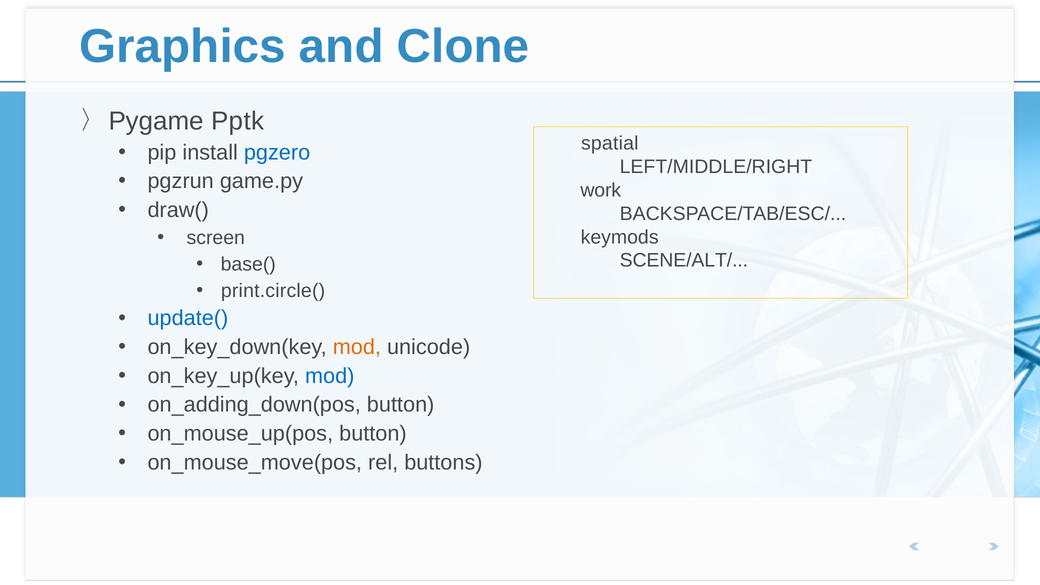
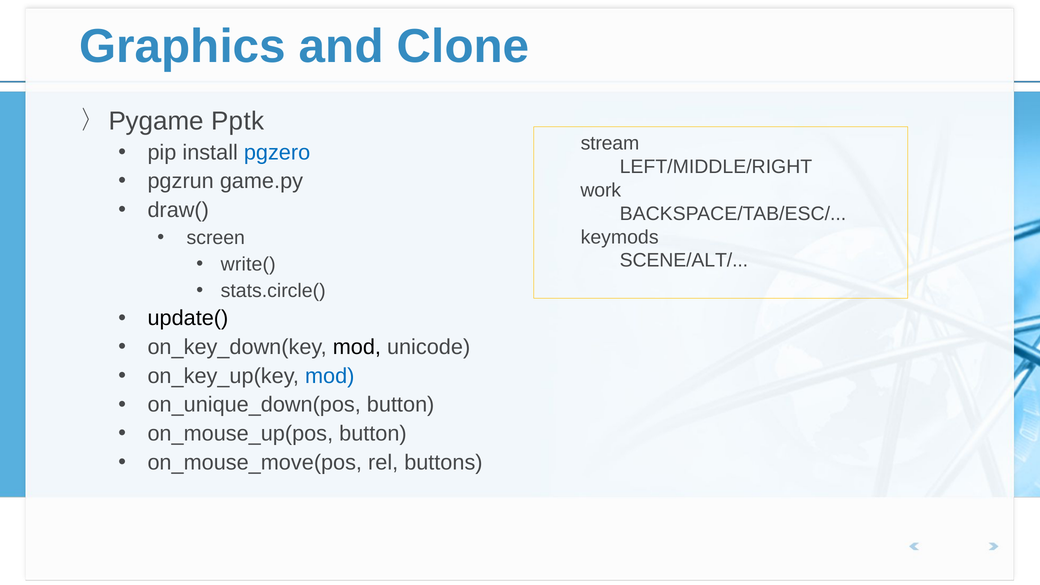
spatial: spatial -> stream
base(: base( -> write(
print.circle(: print.circle( -> stats.circle(
update( colour: blue -> black
mod at (357, 347) colour: orange -> black
on_adding_down(pos: on_adding_down(pos -> on_unique_down(pos
